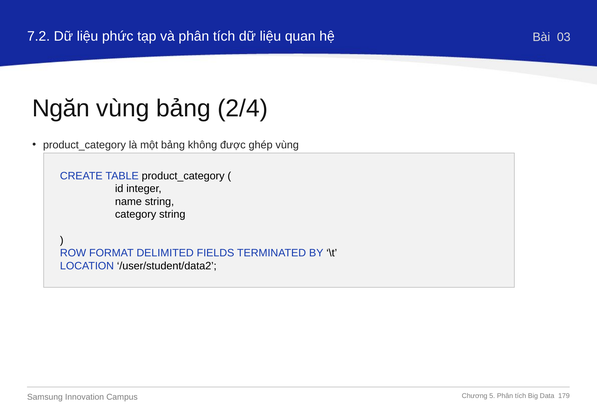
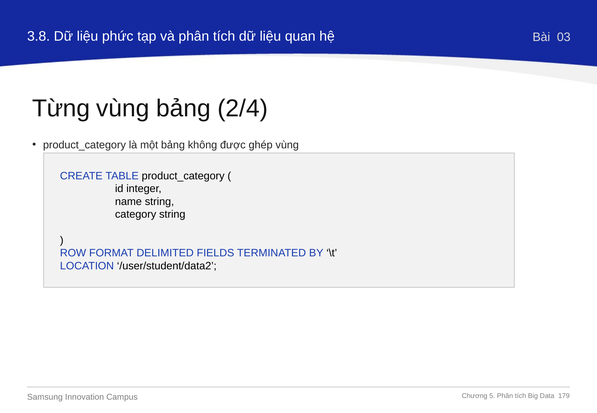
7.2: 7.2 -> 3.8
Ngăn: Ngăn -> Từng
